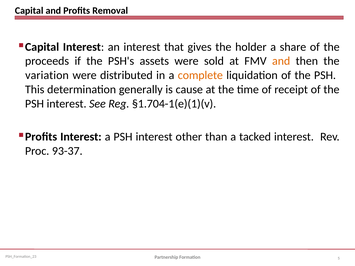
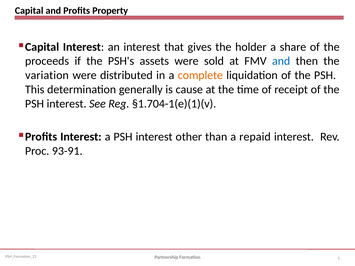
Removal: Removal -> Property
and at (281, 61) colour: orange -> blue
tacked: tacked -> repaid
93-37: 93-37 -> 93-91
